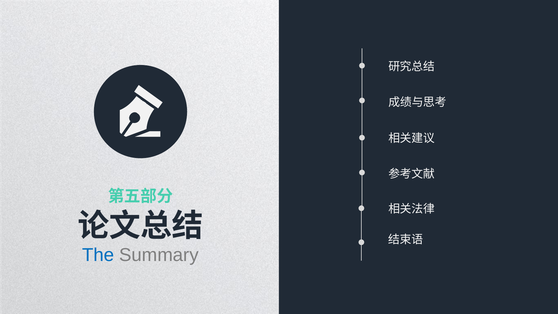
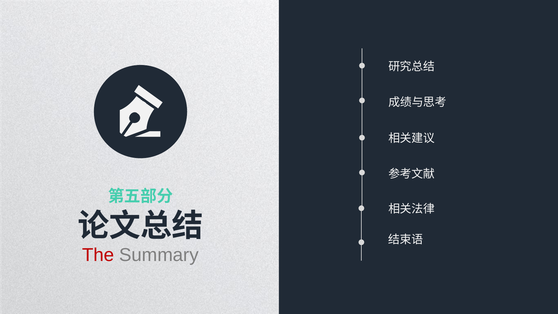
The colour: blue -> red
